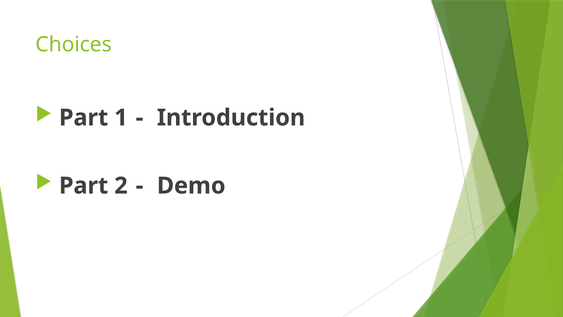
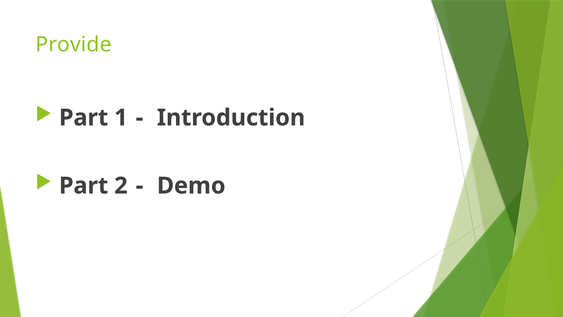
Choices: Choices -> Provide
